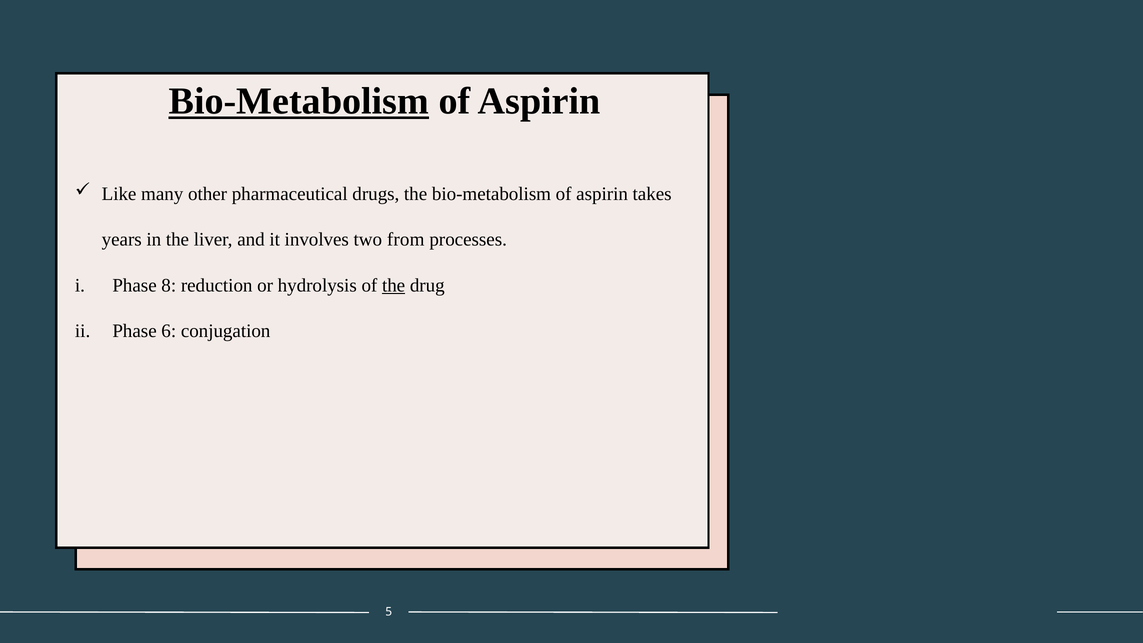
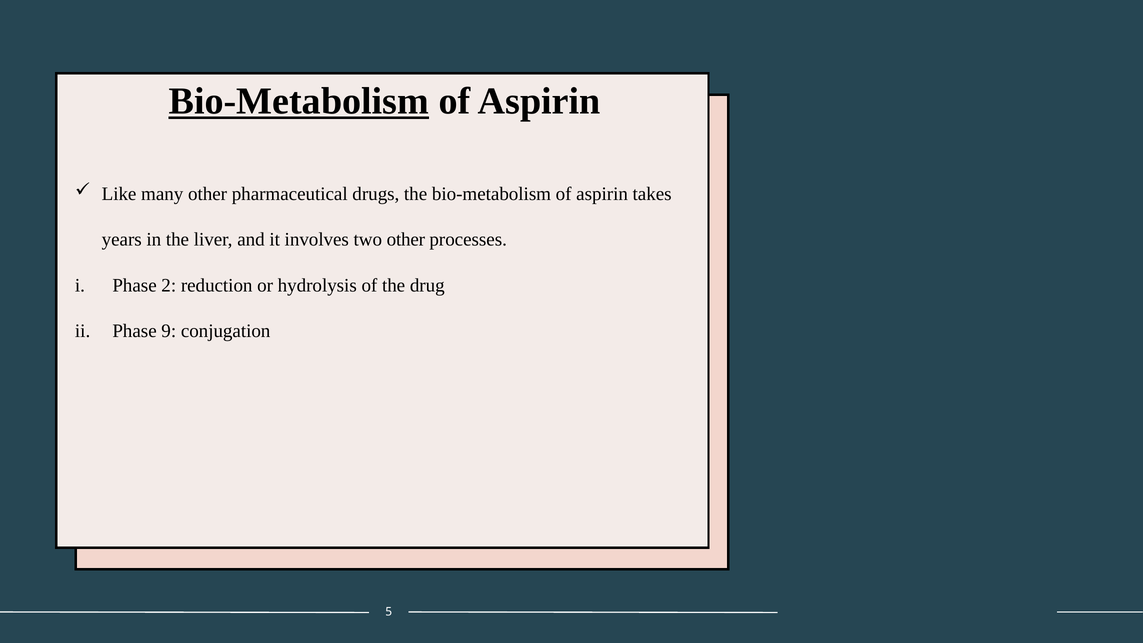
two from: from -> other
8: 8 -> 2
the at (394, 285) underline: present -> none
6: 6 -> 9
